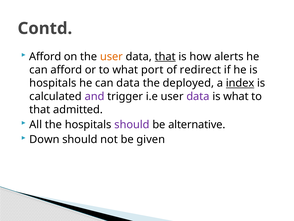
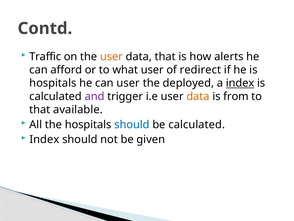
Afford at (45, 56): Afford -> Traffic
that at (165, 56) underline: present -> none
what port: port -> user
can data: data -> user
data at (198, 96) colour: purple -> orange
is what: what -> from
admitted: admitted -> available
should at (132, 124) colour: purple -> blue
be alternative: alternative -> calculated
Down at (44, 139): Down -> Index
